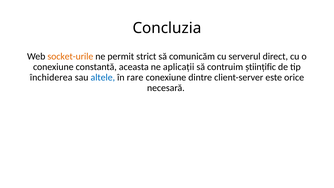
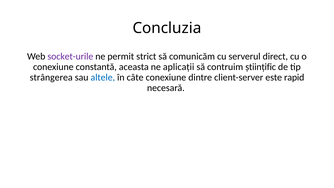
socket-urile colour: orange -> purple
închiderea: închiderea -> strângerea
rare: rare -> câte
orice: orice -> rapid
